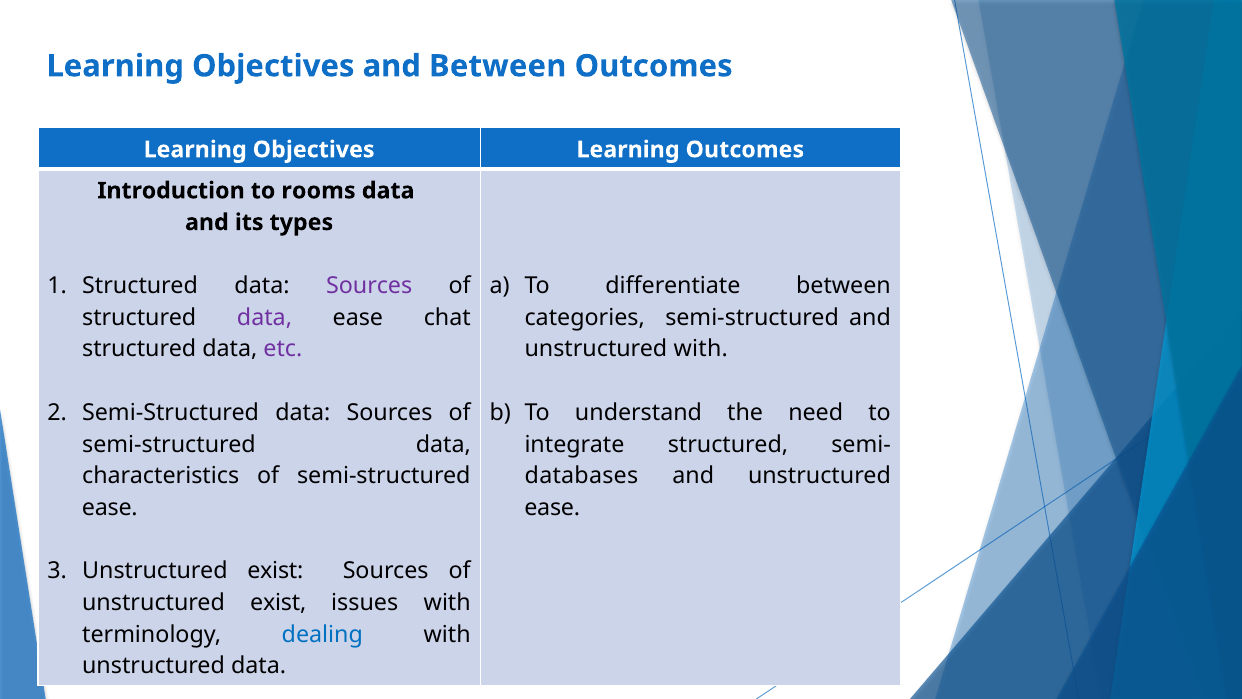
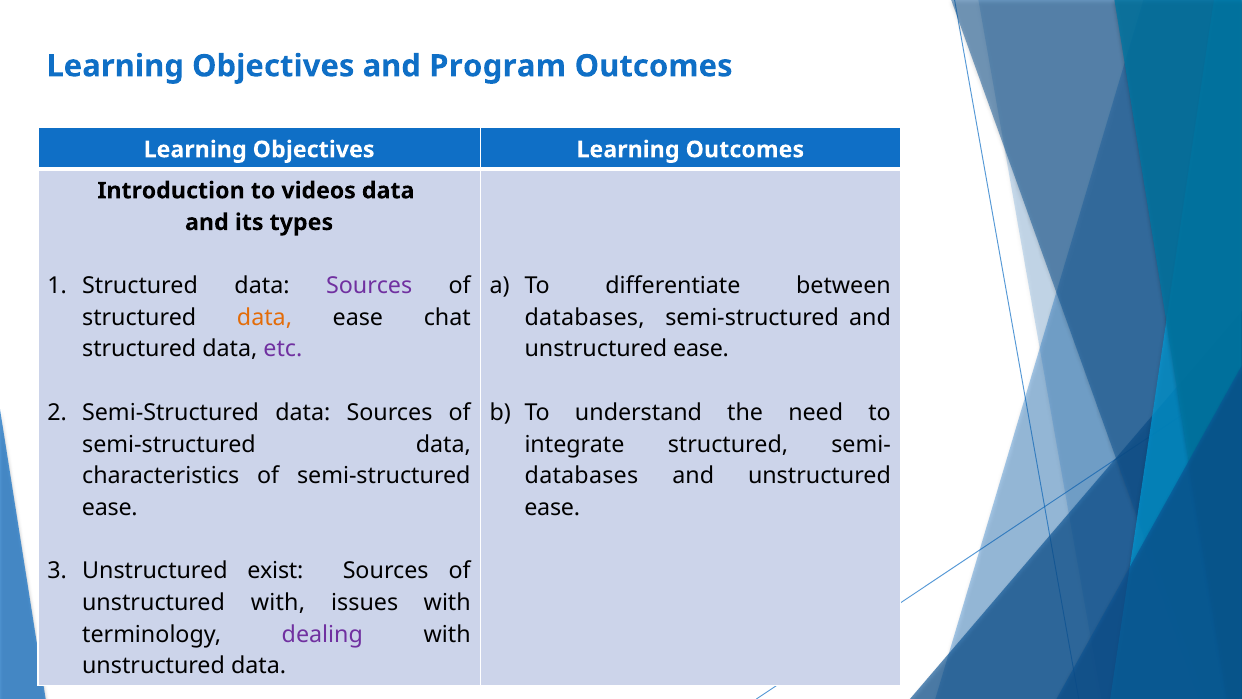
and Between: Between -> Program
rooms: rooms -> videos
data at (264, 317) colour: purple -> orange
categories at (585, 317): categories -> databases
with at (701, 349): with -> ease
exist at (278, 603): exist -> with
dealing colour: blue -> purple
